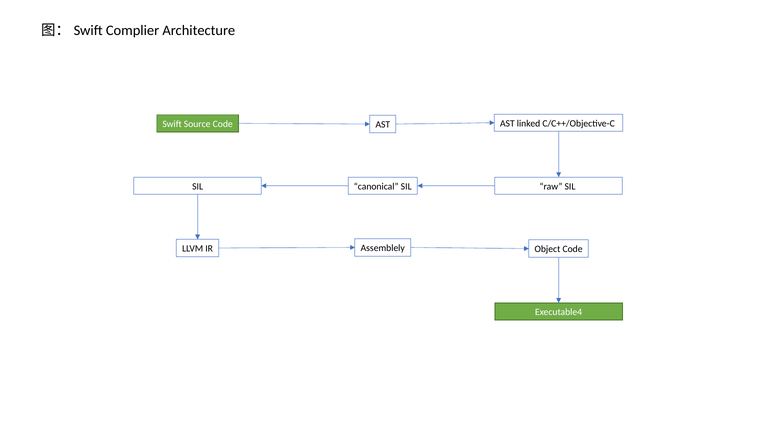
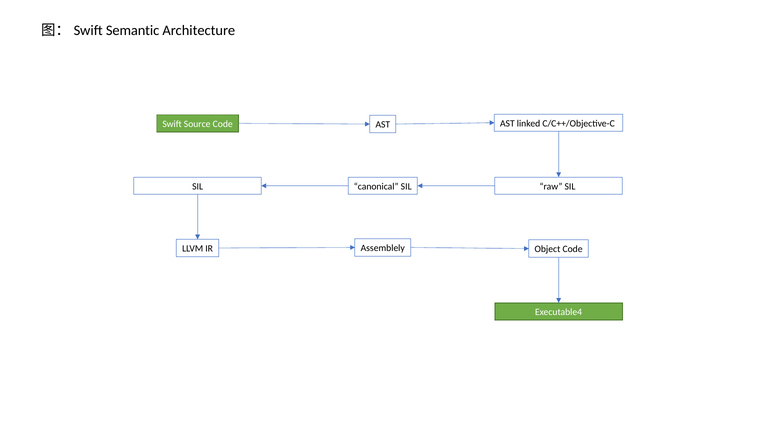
Complier: Complier -> Semantic
